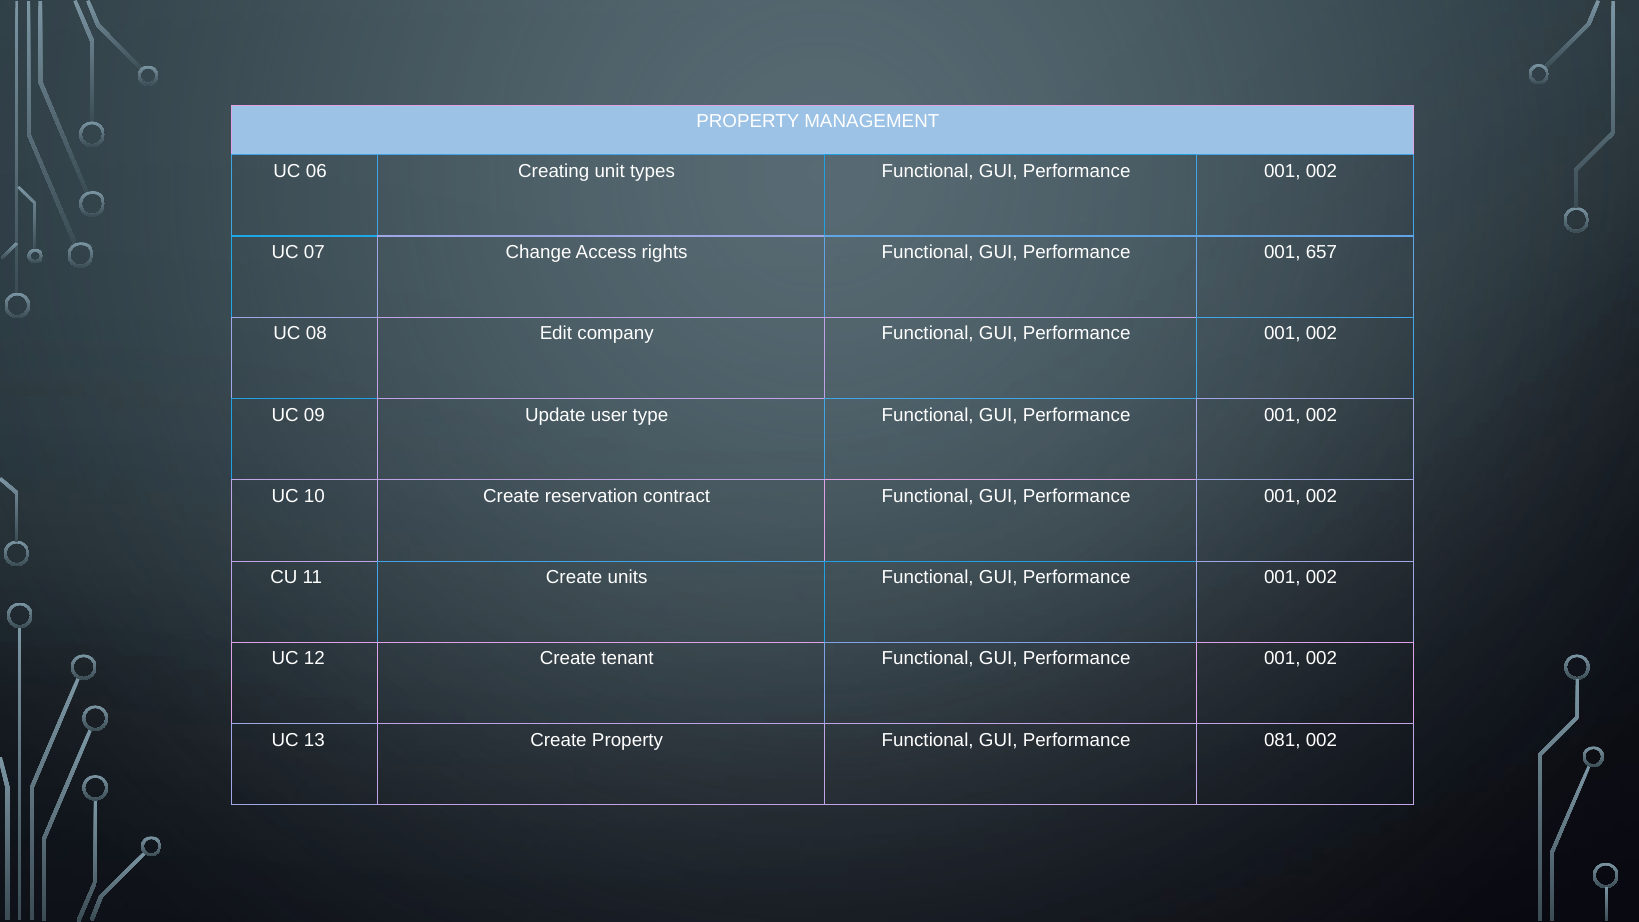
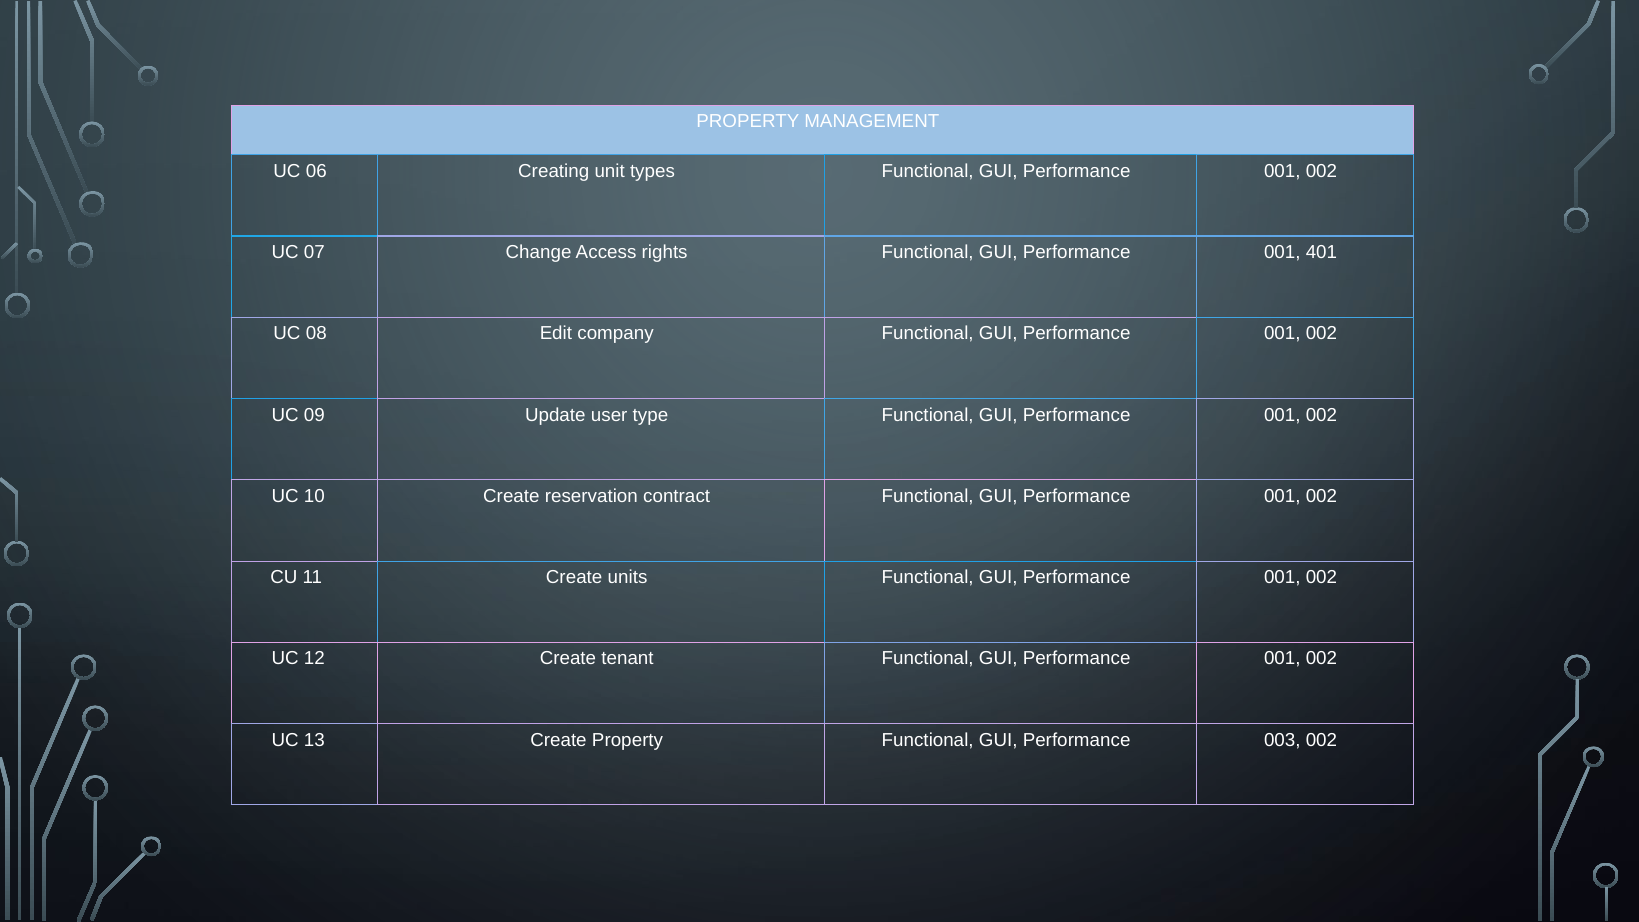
657: 657 -> 401
081: 081 -> 003
